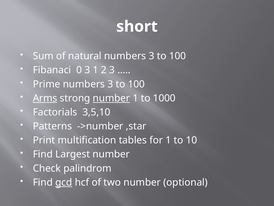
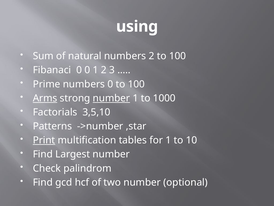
short: short -> using
natural numbers 3: 3 -> 2
0 3: 3 -> 0
Prime numbers 3: 3 -> 0
Print underline: none -> present
gcd underline: present -> none
